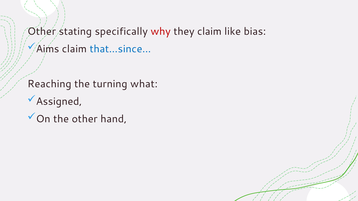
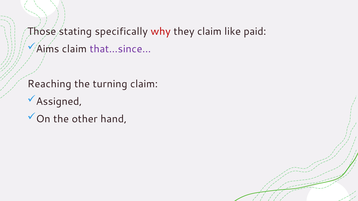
Other at (42, 32): Other -> Those
bias: bias -> paid
that…since… colour: blue -> purple
turning what: what -> claim
